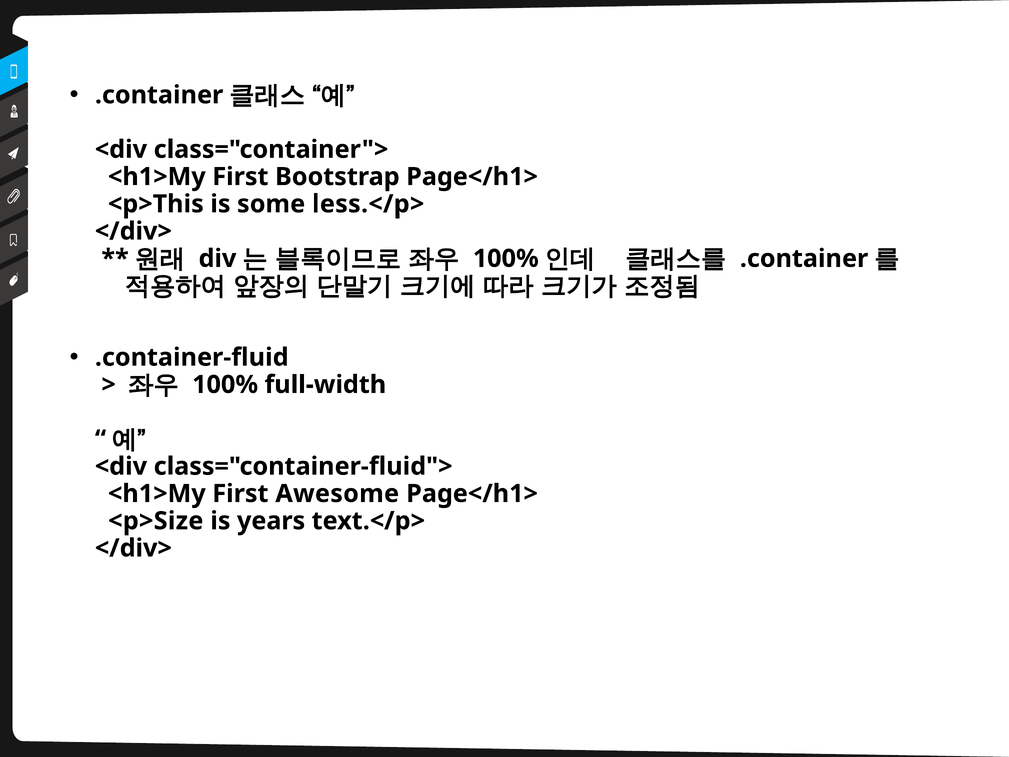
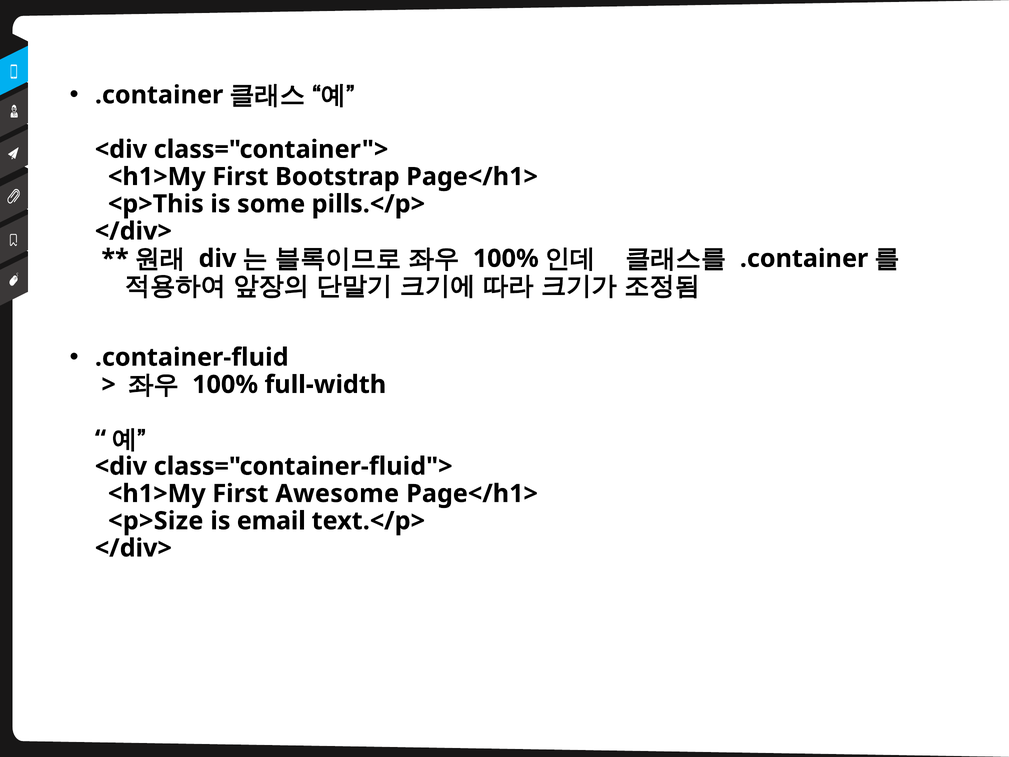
less.</p>: less.</p> -> pills.</p>
years: years -> email
